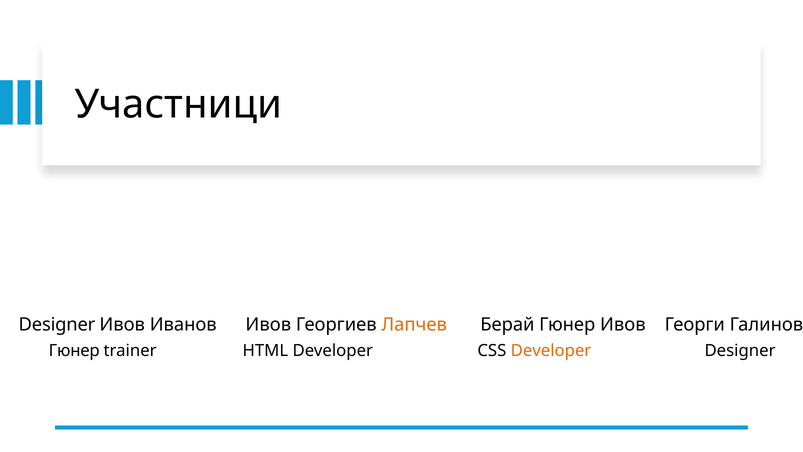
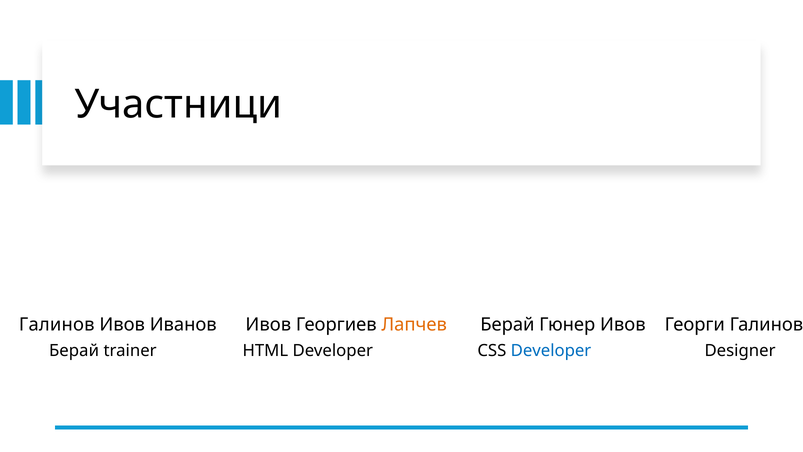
Designer at (57, 324): Designer -> Галинов
Гюнер at (74, 350): Гюнер -> Берай
Developer at (551, 350) colour: orange -> blue
